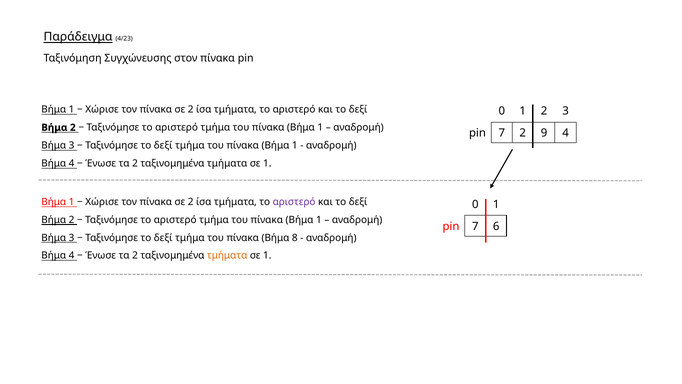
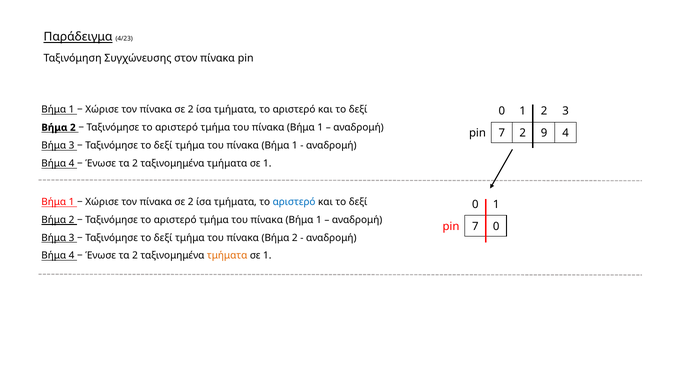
αριστερό at (294, 202) colour: purple -> blue
7 6: 6 -> 0
πίνακα Βήμα 8: 8 -> 2
